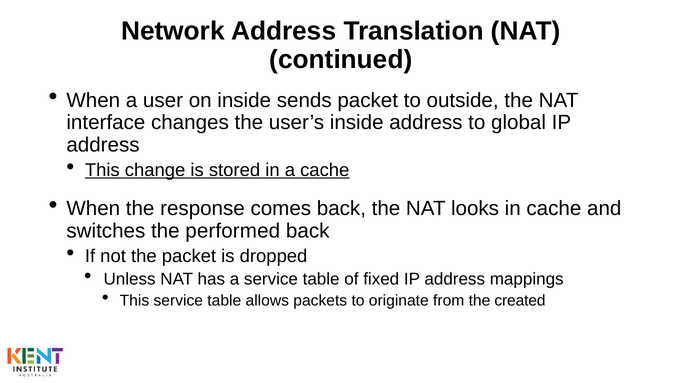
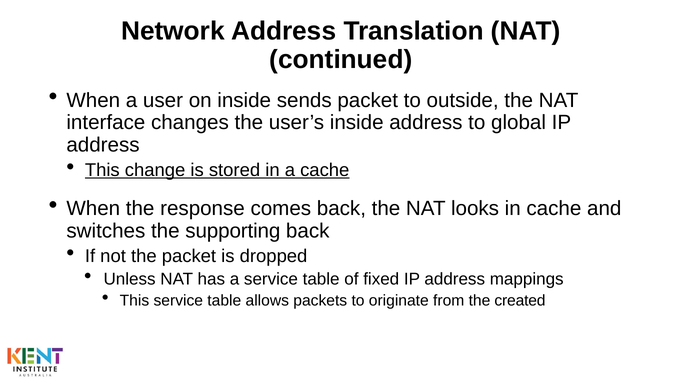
performed: performed -> supporting
